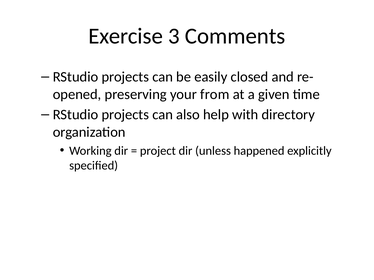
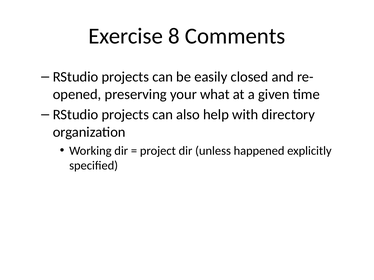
3: 3 -> 8
from: from -> what
